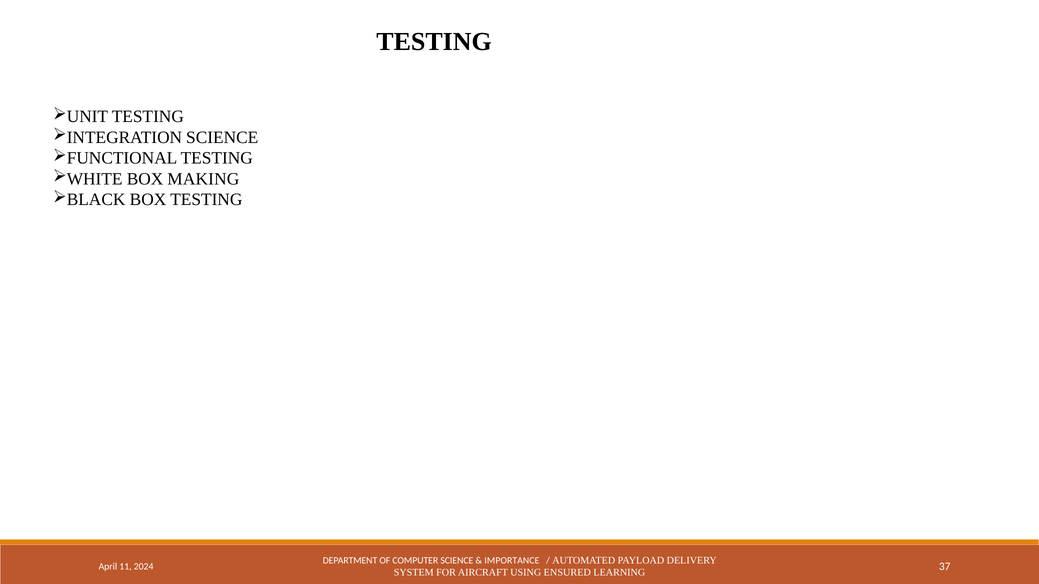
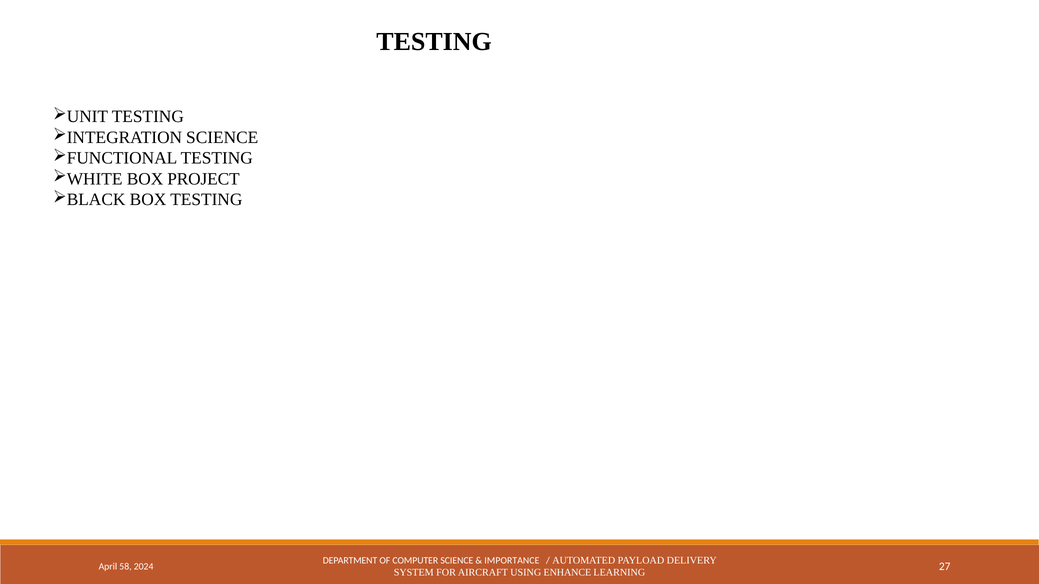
MAKING: MAKING -> PROJECT
11: 11 -> 58
ENSURED: ENSURED -> ENHANCE
37: 37 -> 27
